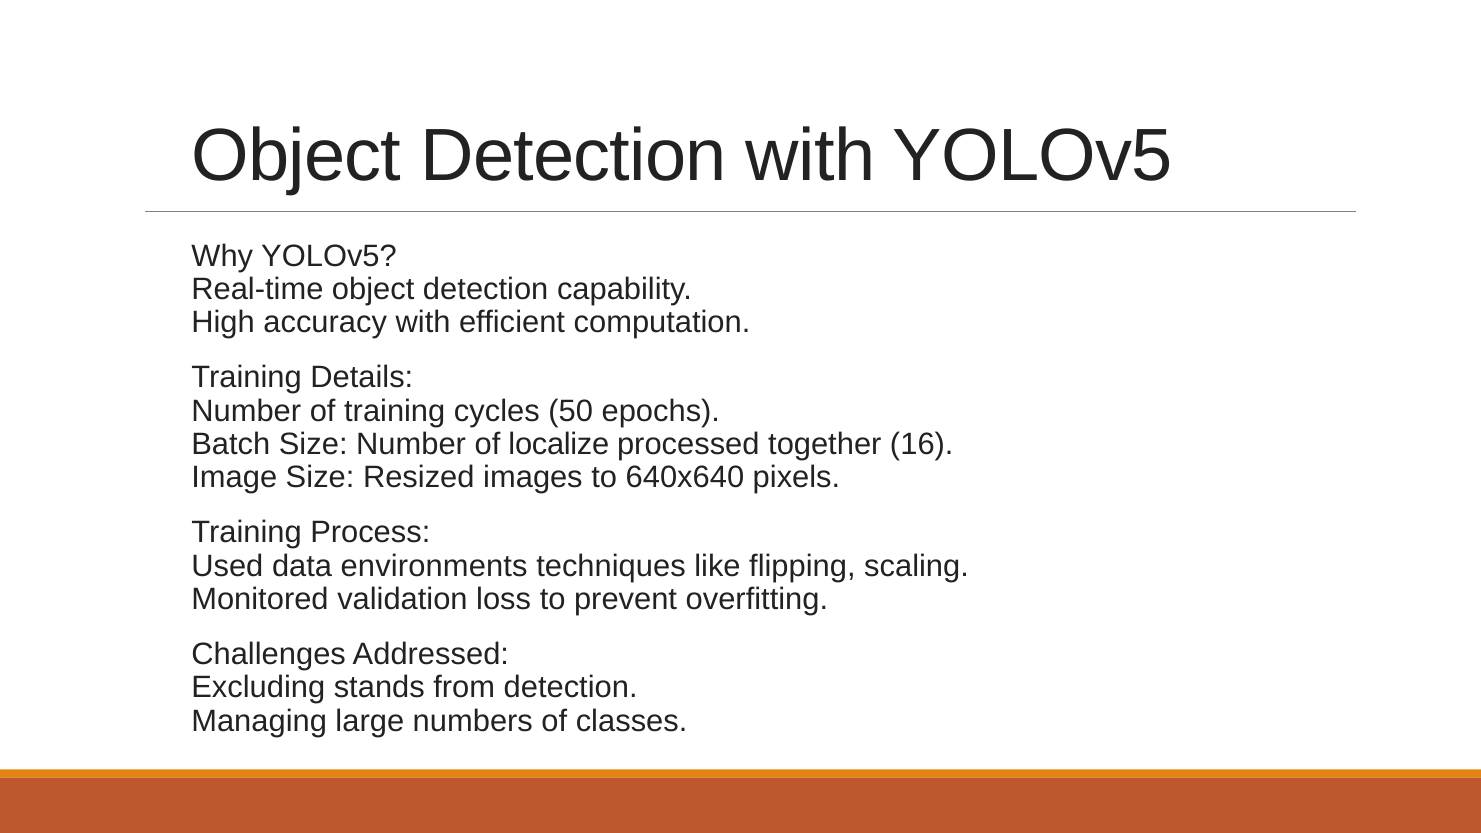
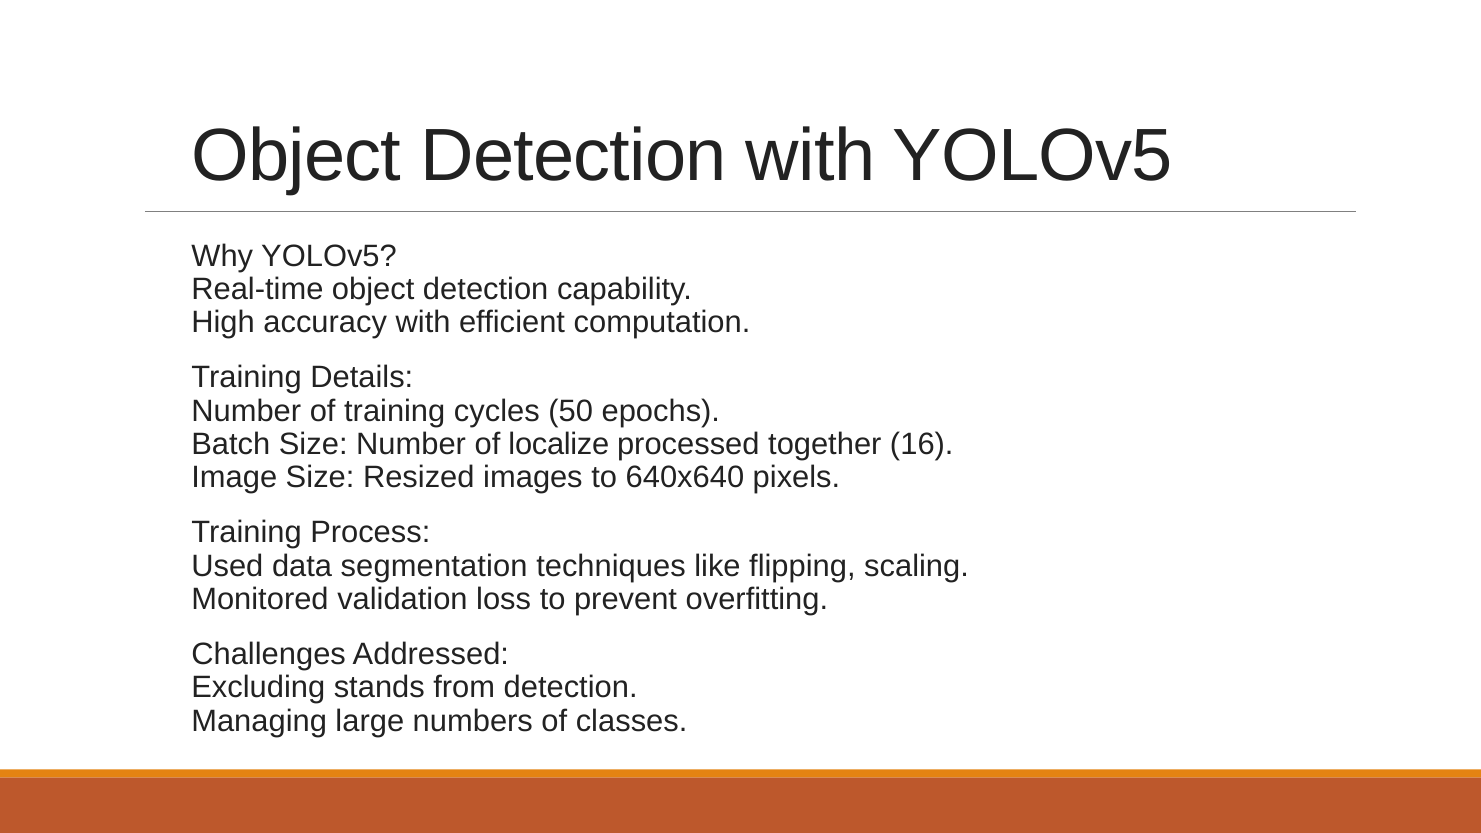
environments: environments -> segmentation
